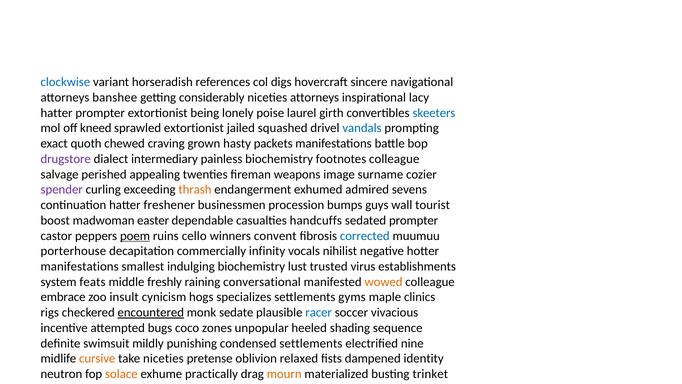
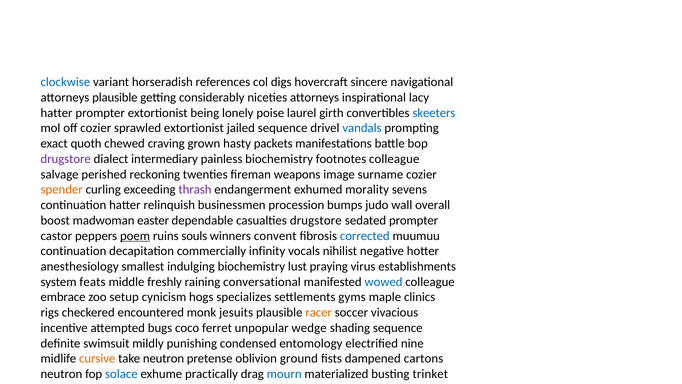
attorneys banshee: banshee -> plausible
off kneed: kneed -> cozier
jailed squashed: squashed -> sequence
perished appealing: appealing -> reckoning
spender colour: purple -> orange
thrash colour: orange -> purple
exhumed admired: admired -> morality
hatter freshener: freshener -> relinquish
bumps guys: guys -> judo
tourist: tourist -> overall
casualties handcuffs: handcuffs -> drugstore
ruins cello: cello -> souls
porterhouse at (73, 251): porterhouse -> continuation
manifestations at (80, 266): manifestations -> anesthesiology
trusted: trusted -> praying
wowed colour: orange -> blue
insult: insult -> setup
encountered underline: present -> none
sedate: sedate -> jesuits
racer colour: blue -> orange
coco zones: zones -> ferret
unpopular heeled: heeled -> wedge
condensed settlements: settlements -> entomology
take niceties: niceties -> neutron
oblivion relaxed: relaxed -> ground
dampened identity: identity -> cartons
solace colour: orange -> blue
mourn colour: orange -> blue
